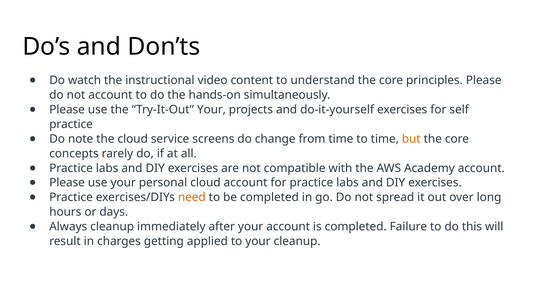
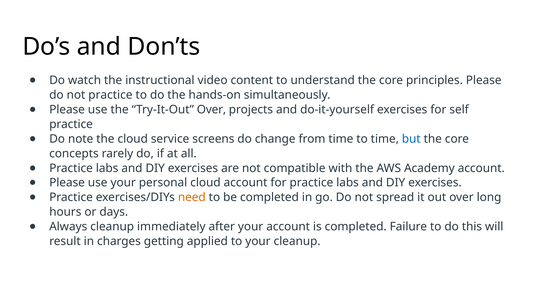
not account: account -> practice
Try-It-Out Your: Your -> Over
but colour: orange -> blue
